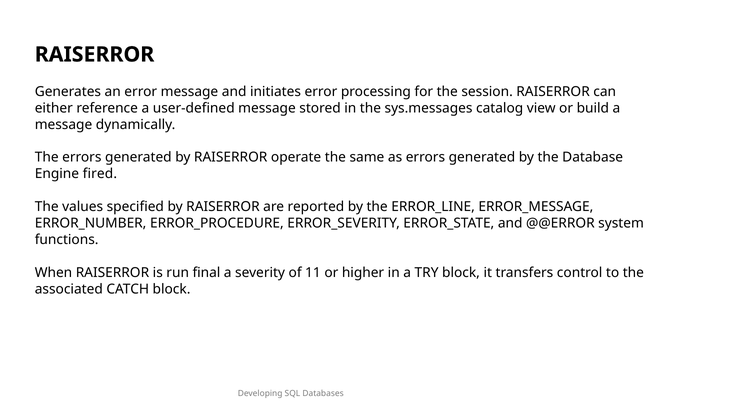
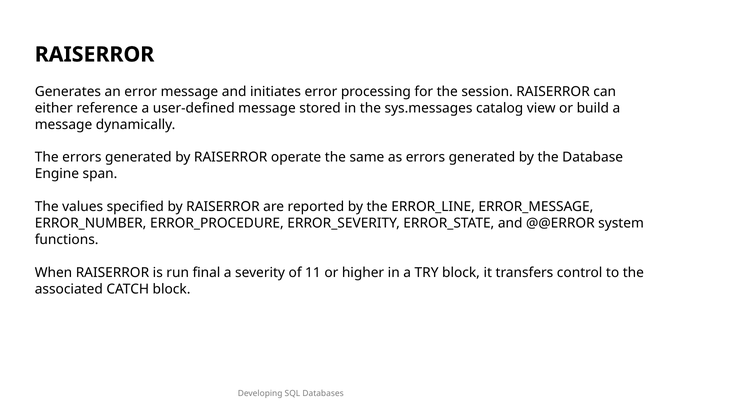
fired: fired -> span
